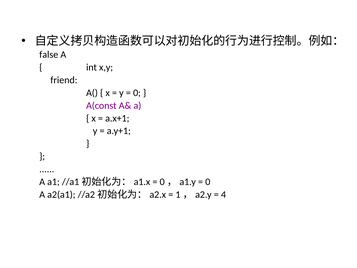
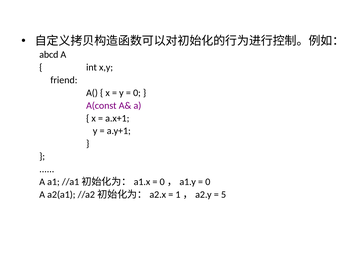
false: false -> abcd
4: 4 -> 5
